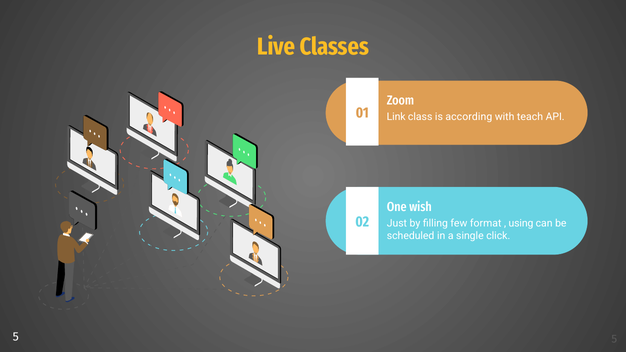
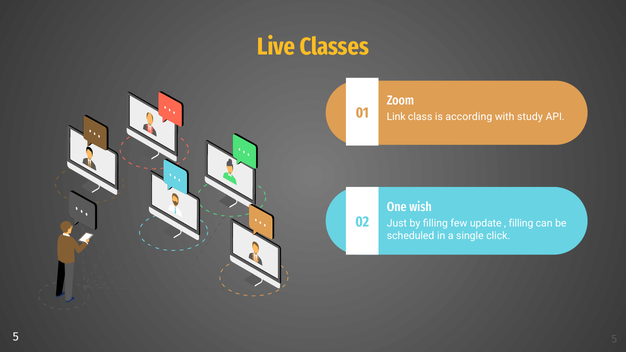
teach: teach -> study
format: format -> update
using at (521, 224): using -> filling
